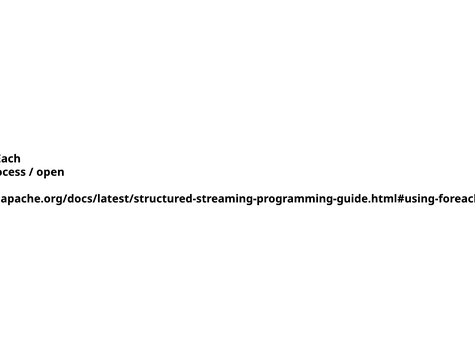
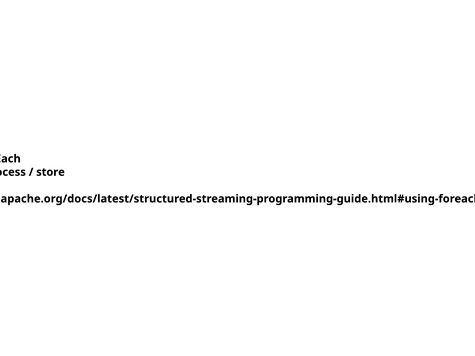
open at (50, 172): open -> store
